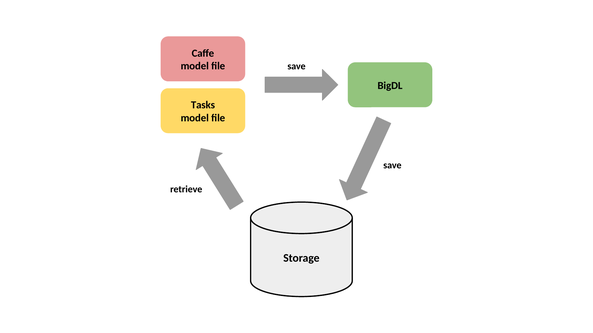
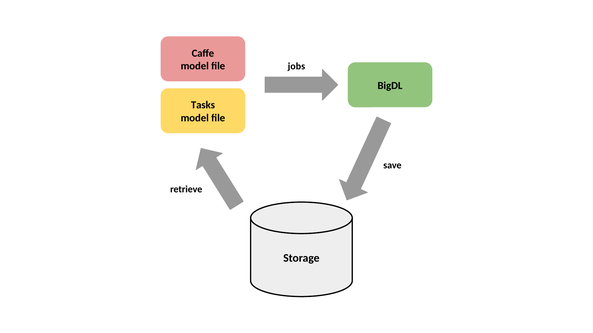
save at (297, 66): save -> jobs
